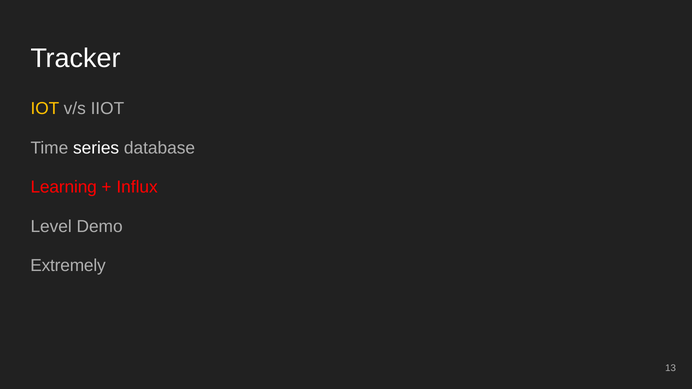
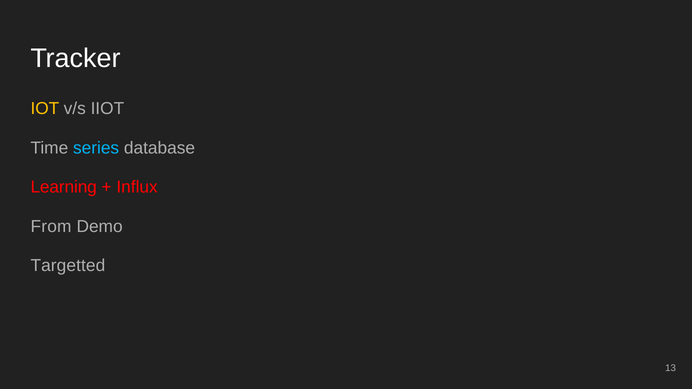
series colour: white -> light blue
Level: Level -> From
Extremely: Extremely -> Targetted
